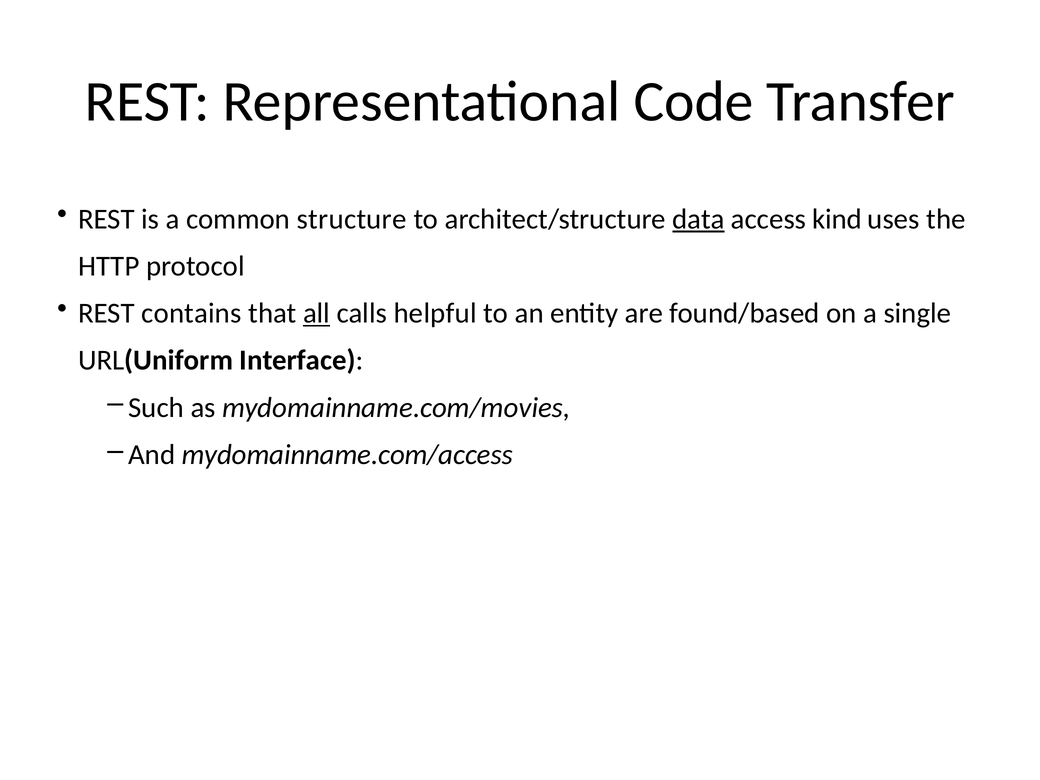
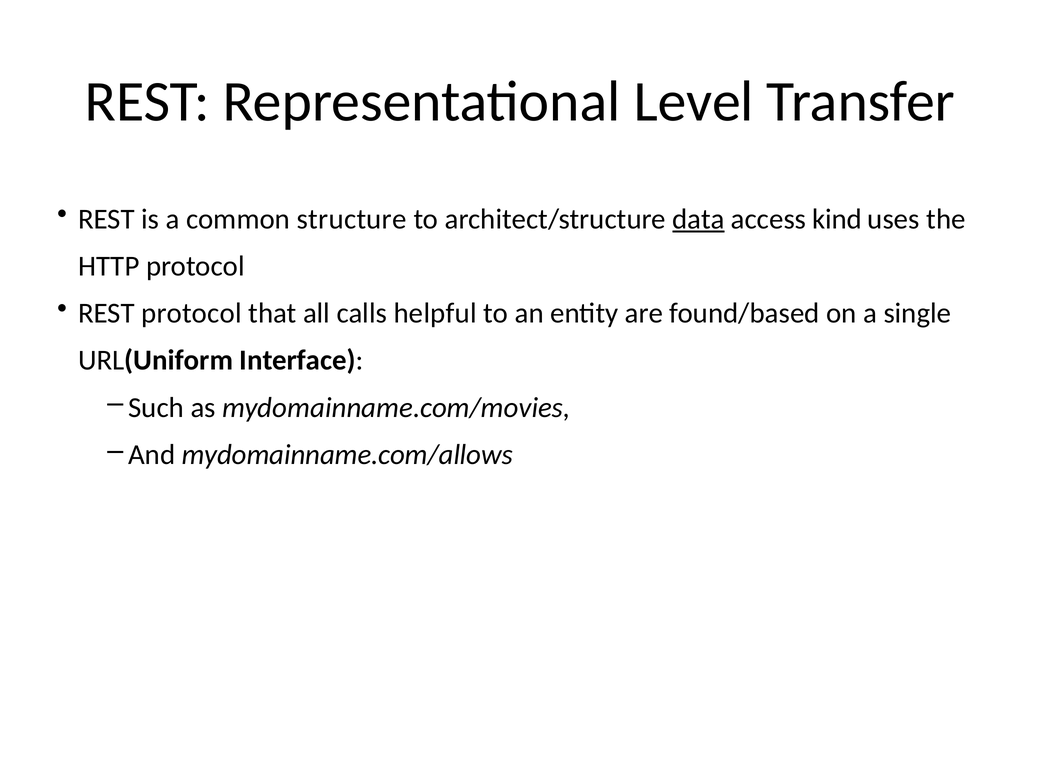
Code: Code -> Level
REST contains: contains -> protocol
all underline: present -> none
mydomainname.com/access: mydomainname.com/access -> mydomainname.com/allows
